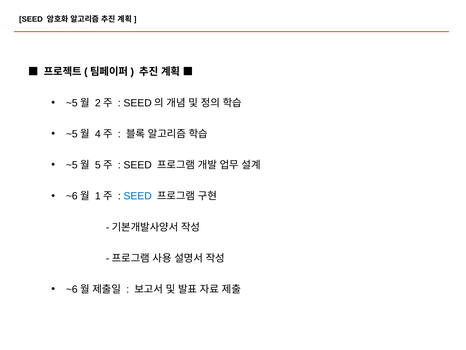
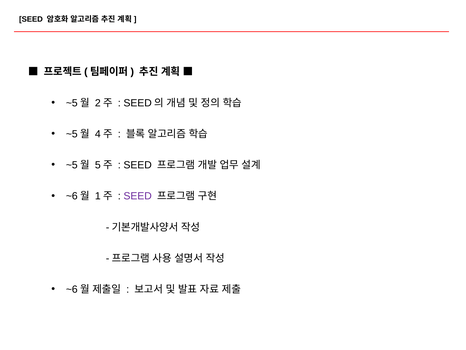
SEED at (138, 196) colour: blue -> purple
